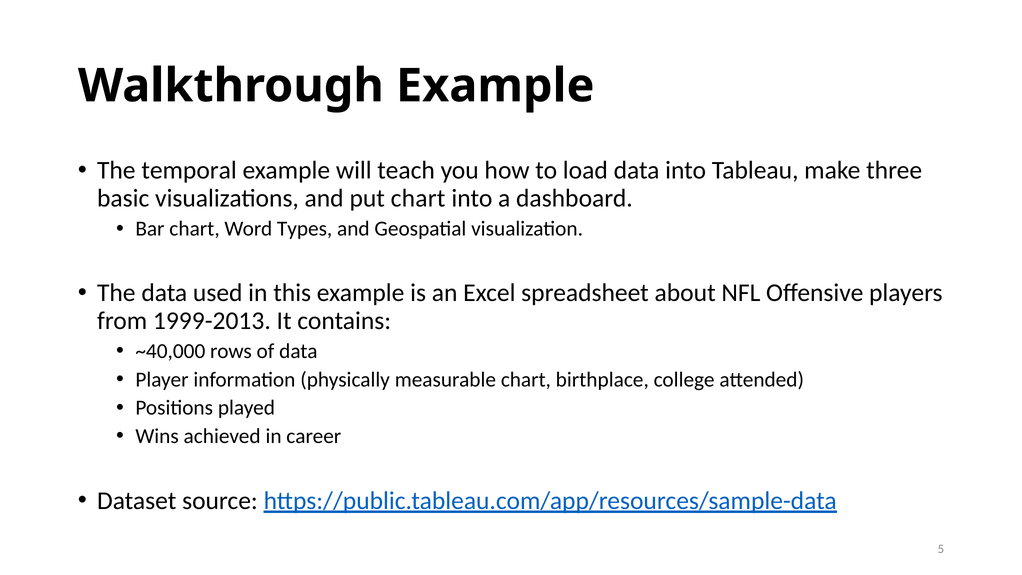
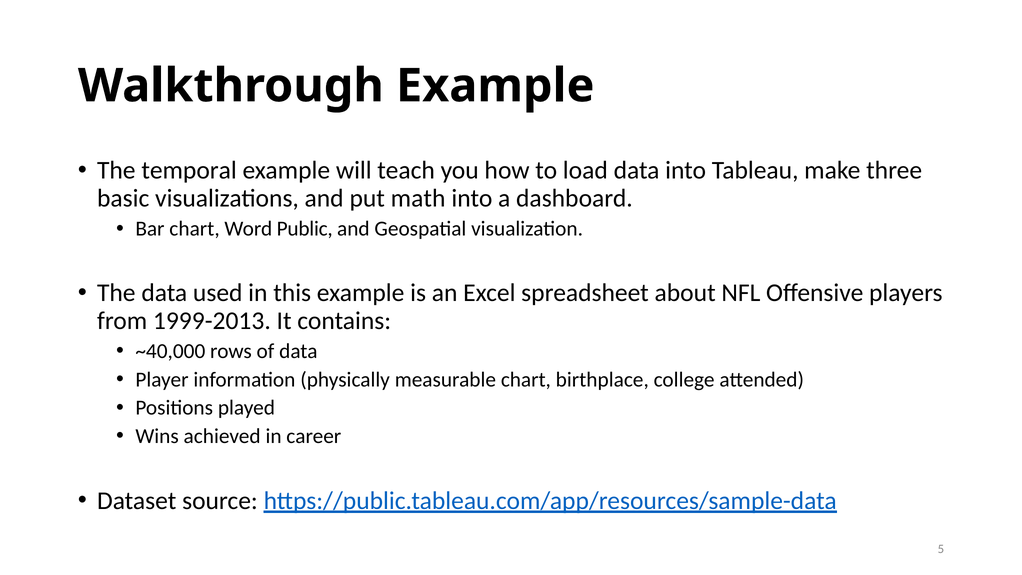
put chart: chart -> math
Types: Types -> Public
